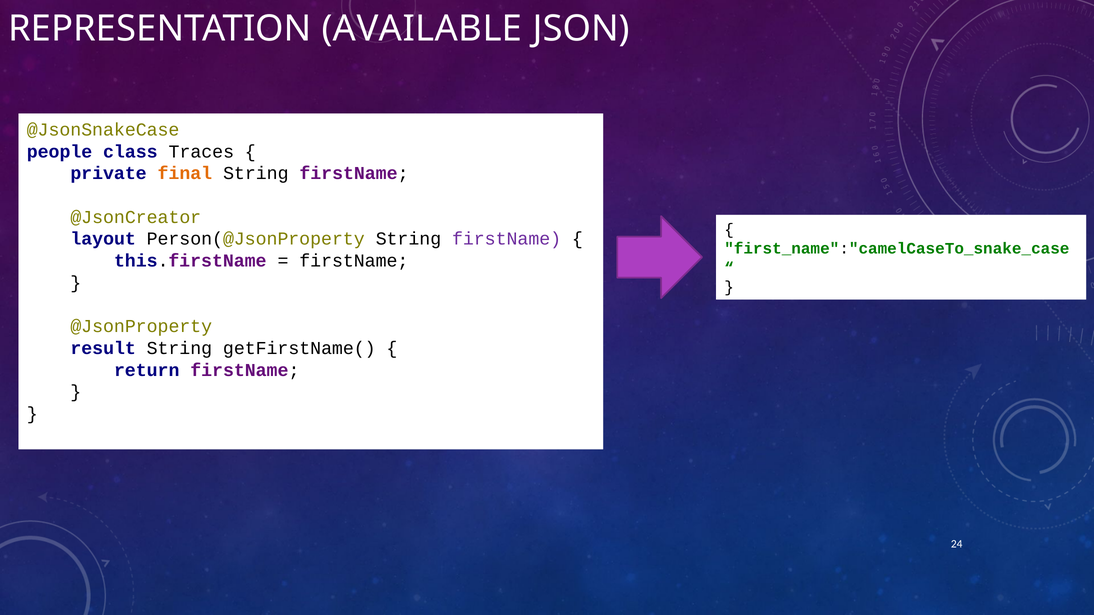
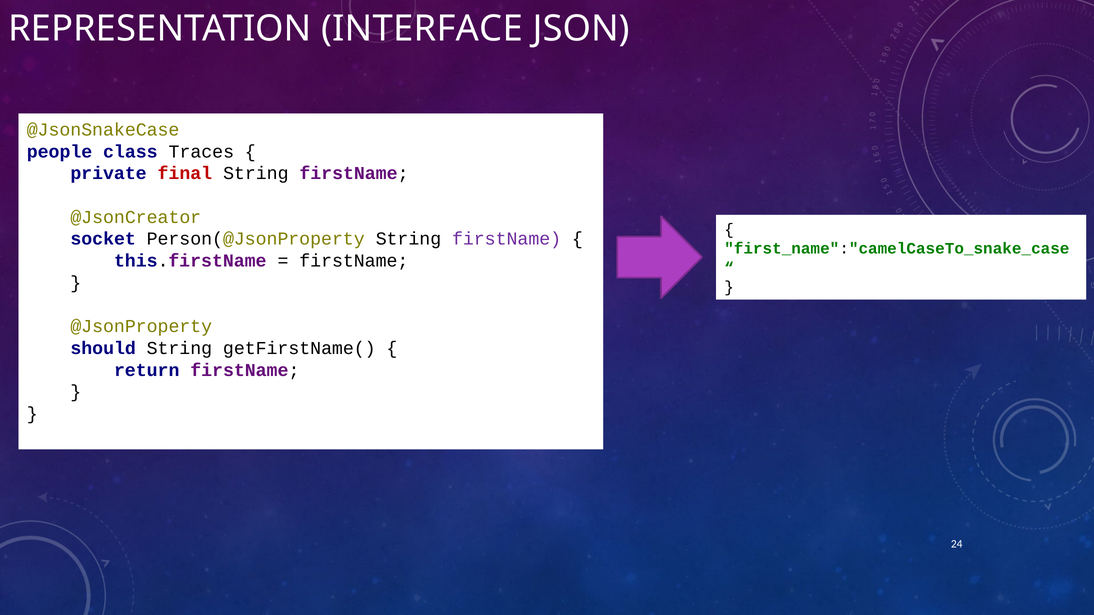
AVAILABLE: AVAILABLE -> INTERFACE
final colour: orange -> red
layout: layout -> socket
result: result -> should
